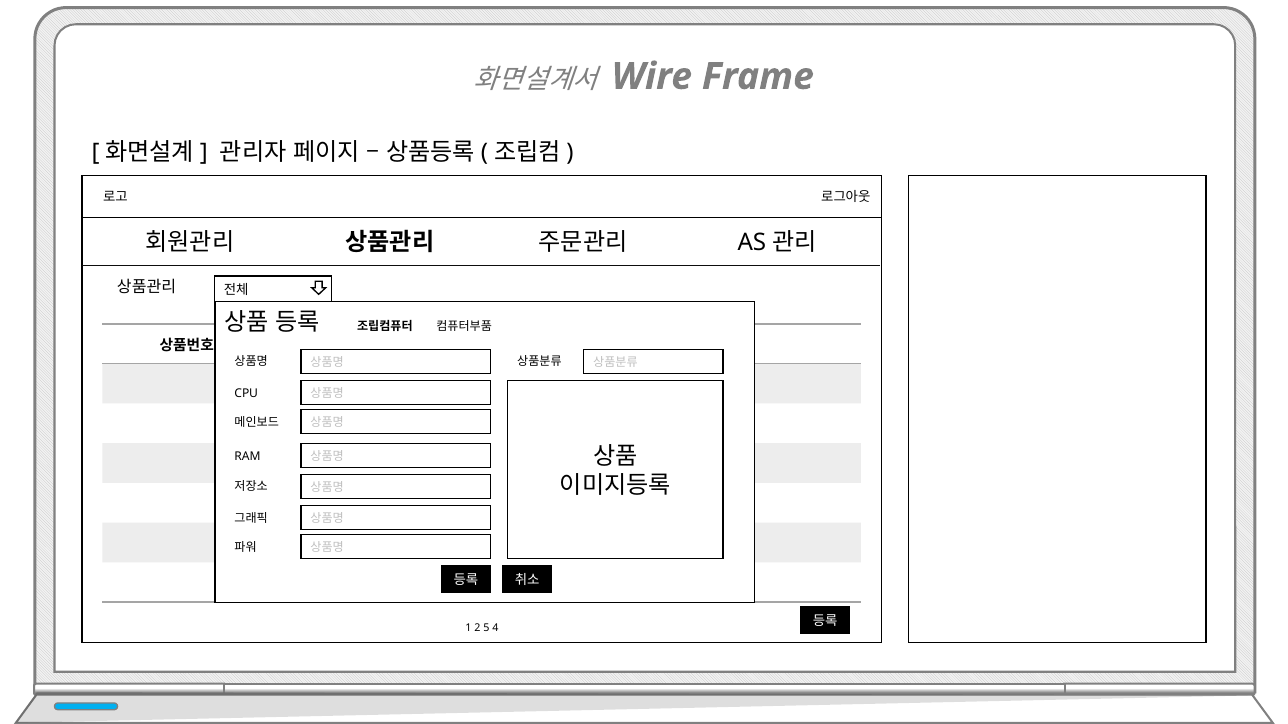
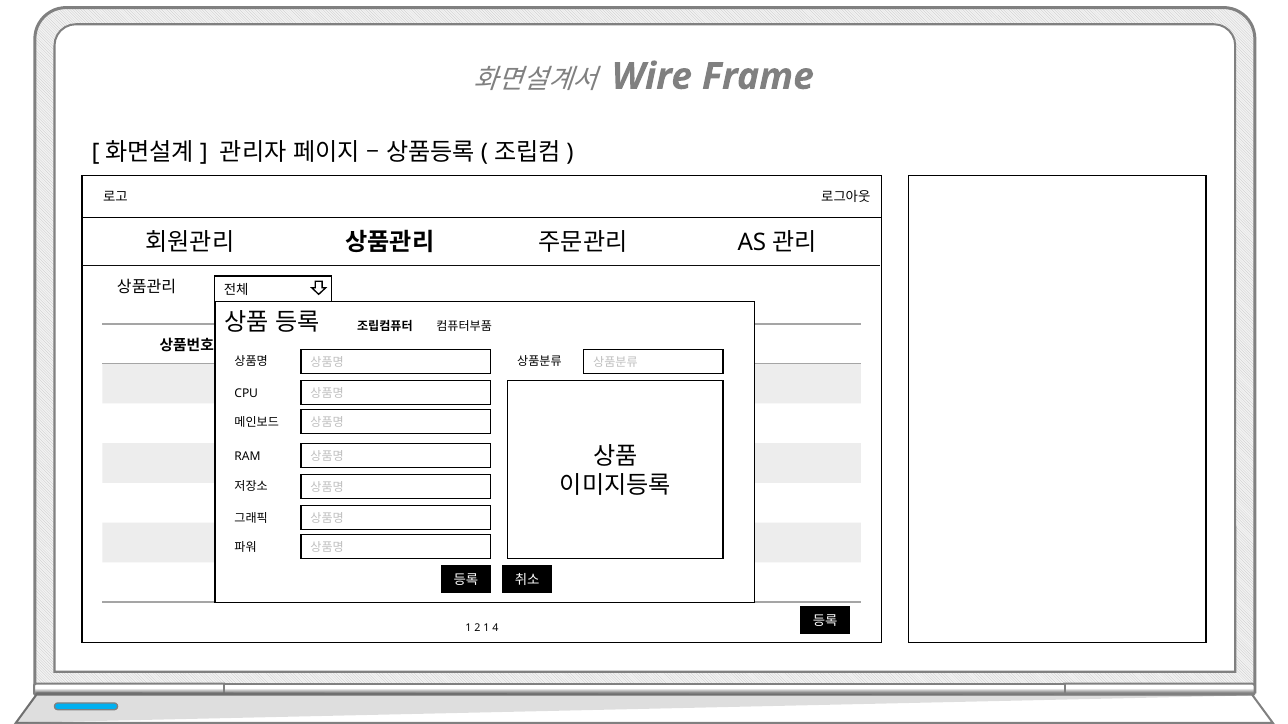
2 5: 5 -> 1
